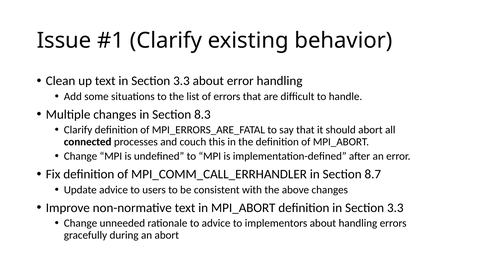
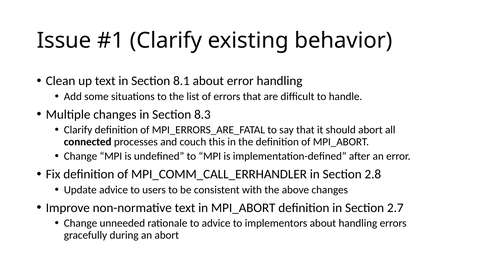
text in Section 3.3: 3.3 -> 8.1
8.7: 8.7 -> 2.8
definition in Section 3.3: 3.3 -> 2.7
